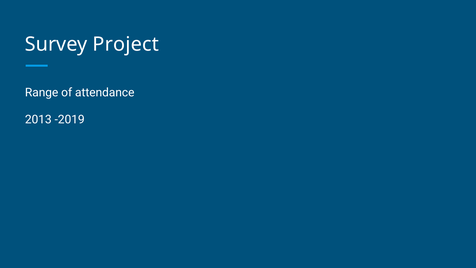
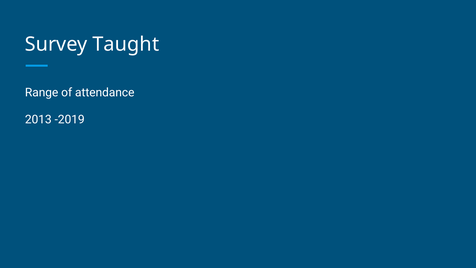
Project: Project -> Taught
